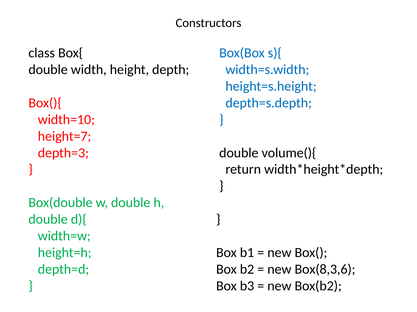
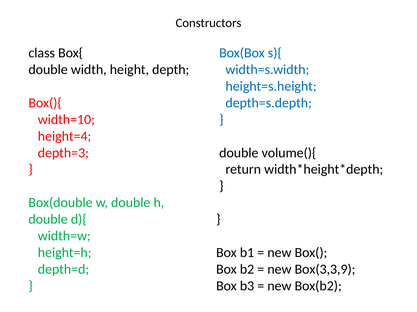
height=7: height=7 -> height=4
Box(8,3,6: Box(8,3,6 -> Box(3,3,9
